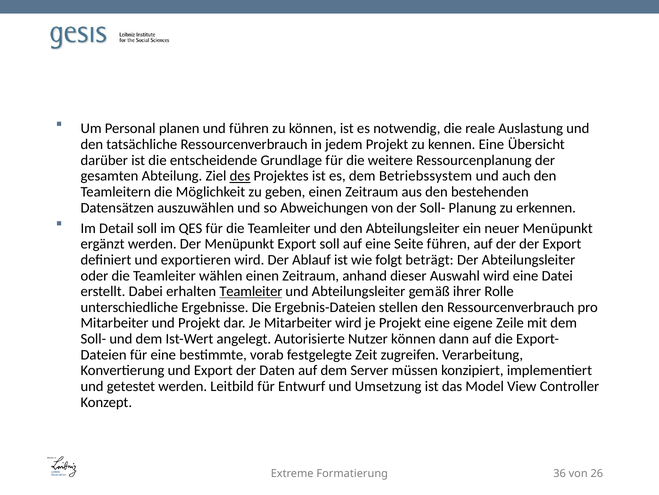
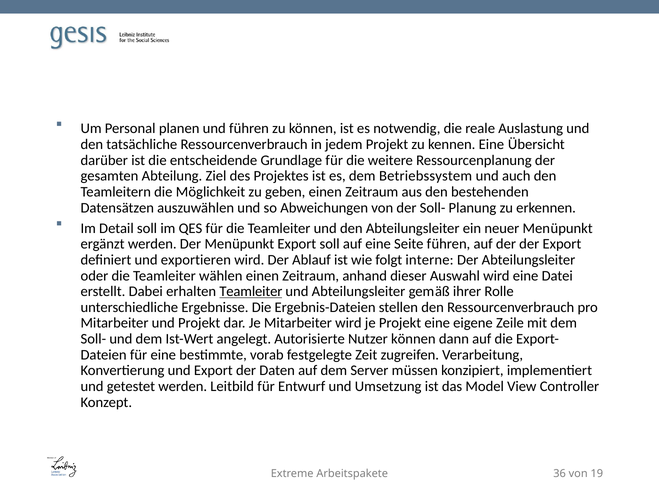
des underline: present -> none
beträgt: beträgt -> interne
Formatierung: Formatierung -> Arbeitspakete
26: 26 -> 19
